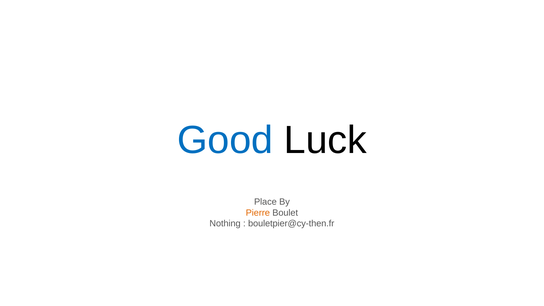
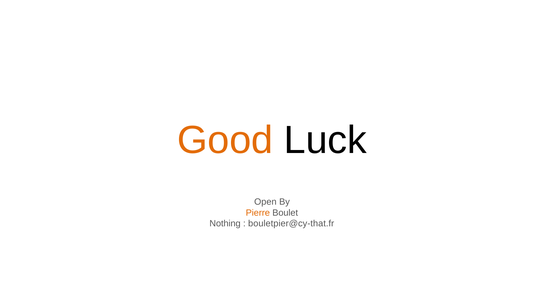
Good colour: blue -> orange
Place: Place -> Open
bouletpier@cy-then.fr: bouletpier@cy-then.fr -> bouletpier@cy-that.fr
